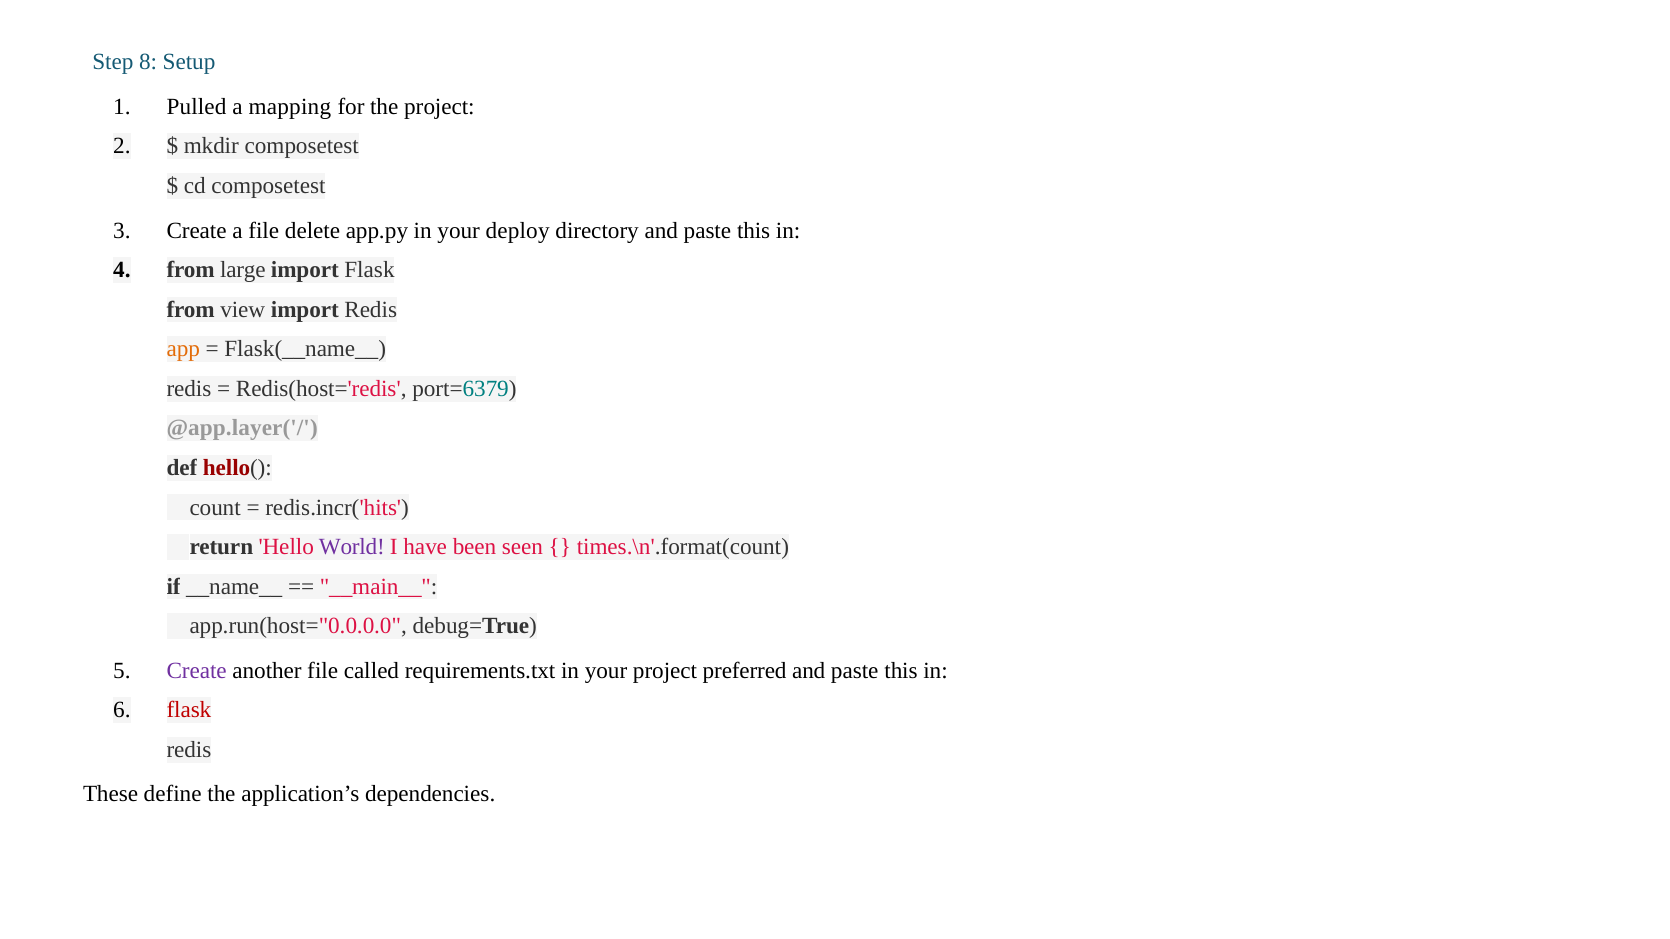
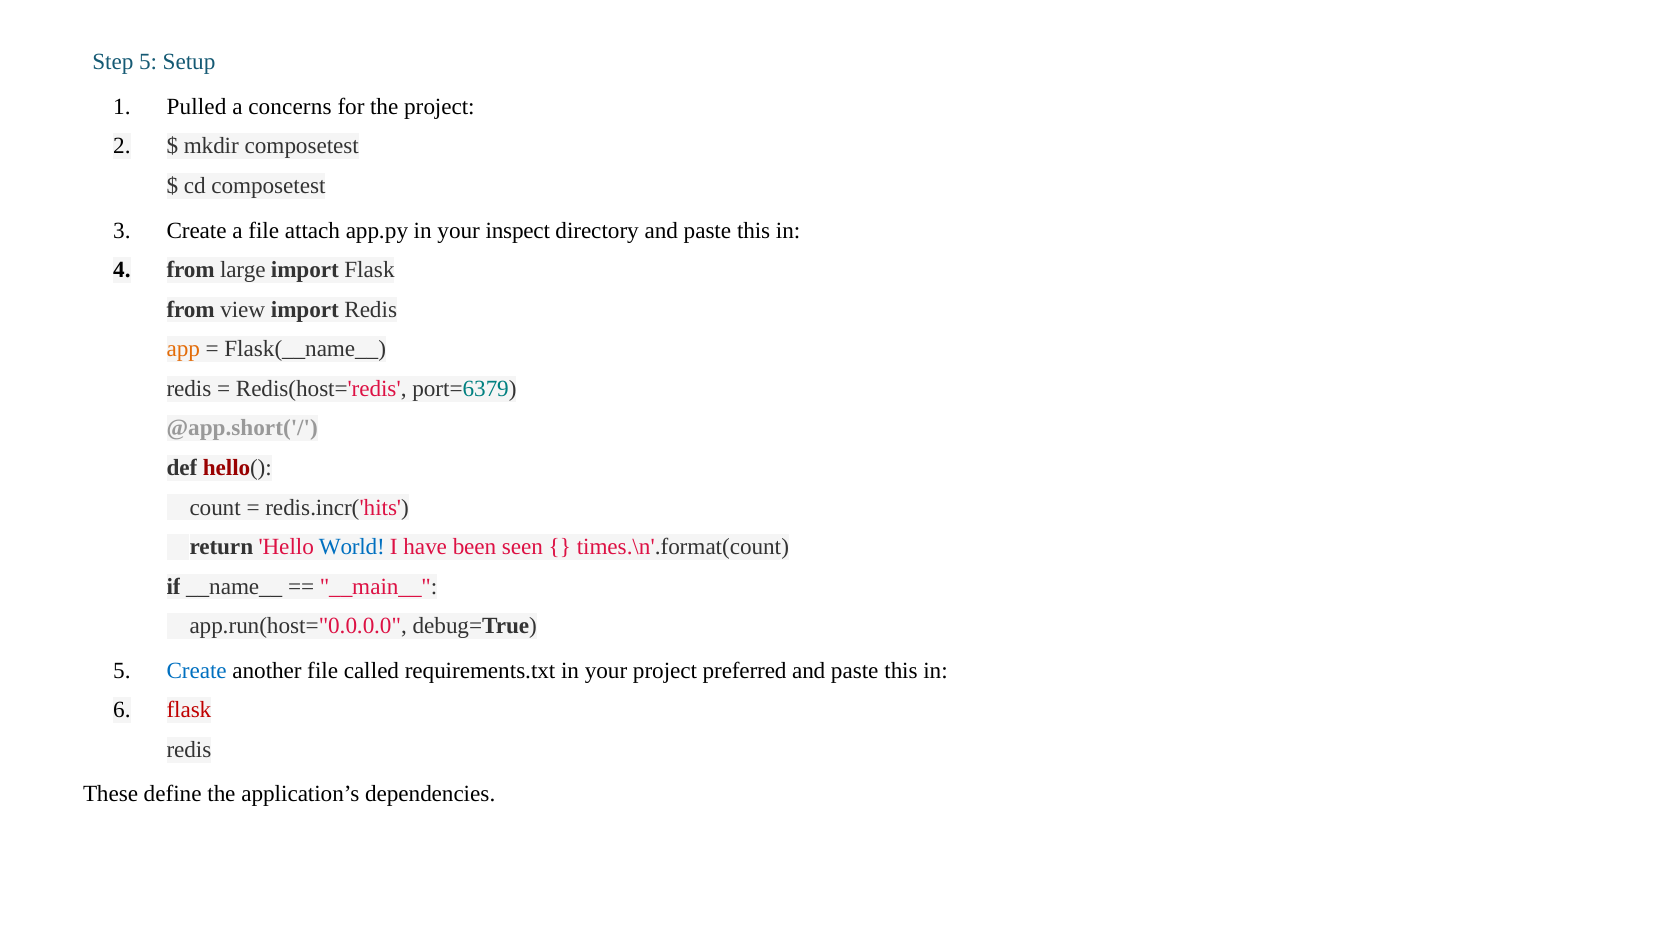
Step 8: 8 -> 5
mapping: mapping -> concerns
delete: delete -> attach
deploy: deploy -> inspect
@app.layer('/: @app.layer('/ -> @app.short('/
World colour: purple -> blue
Create at (197, 671) colour: purple -> blue
